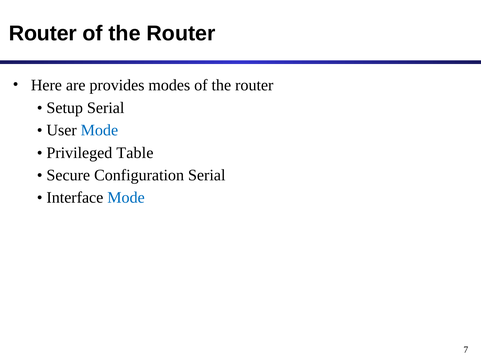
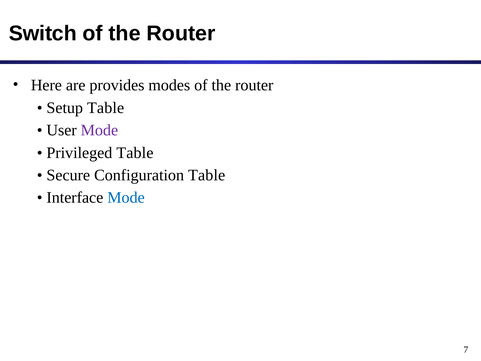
Router at (43, 34): Router -> Switch
Setup Serial: Serial -> Table
Mode at (99, 130) colour: blue -> purple
Configuration Serial: Serial -> Table
